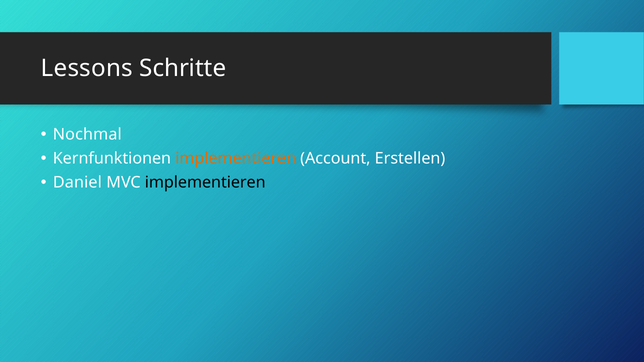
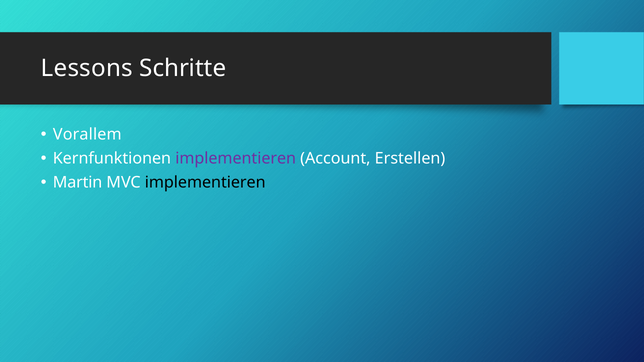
Nochmal: Nochmal -> Vorallem
implementieren at (236, 159) colour: orange -> purple
Daniel: Daniel -> Martin
